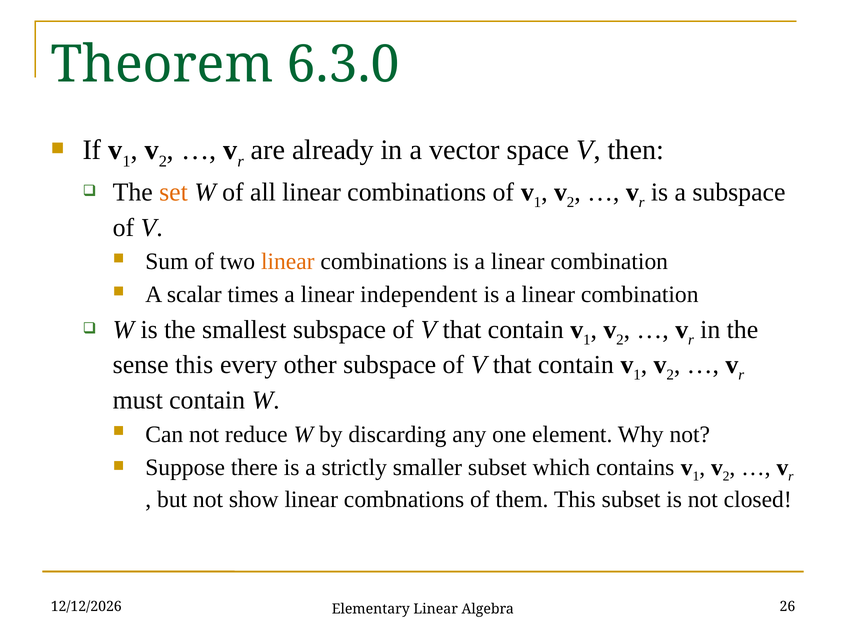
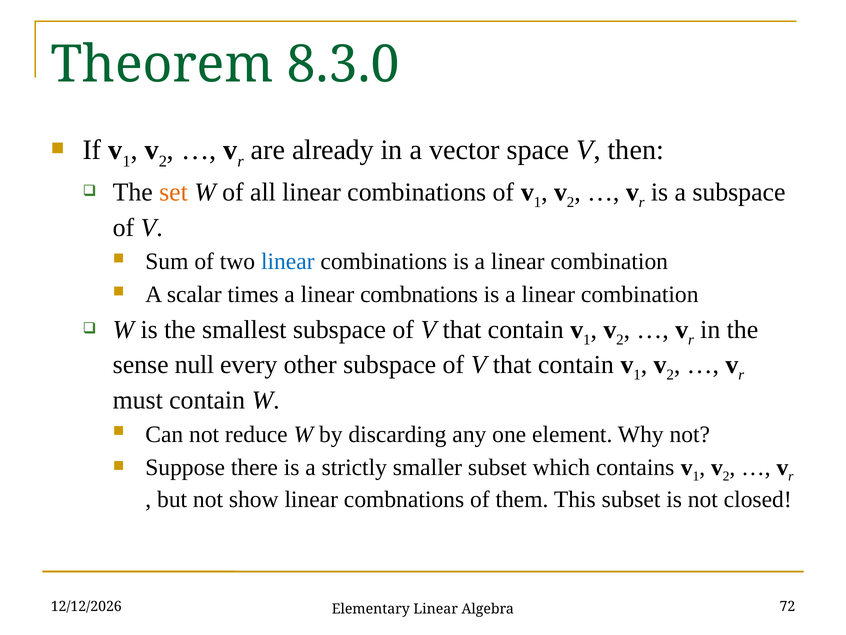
6.3.0: 6.3.0 -> 8.3.0
linear at (288, 262) colour: orange -> blue
a linear independent: independent -> combnations
sense this: this -> null
26: 26 -> 72
